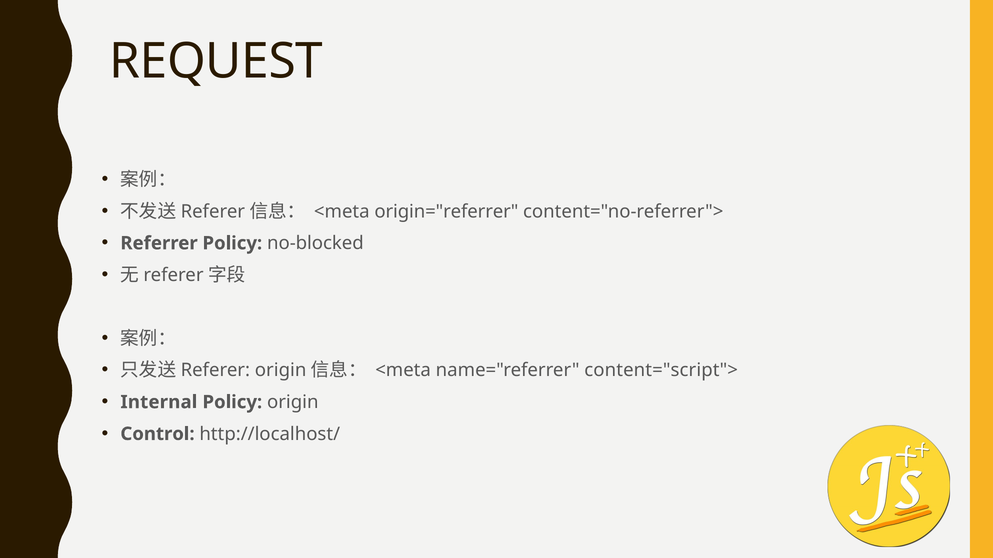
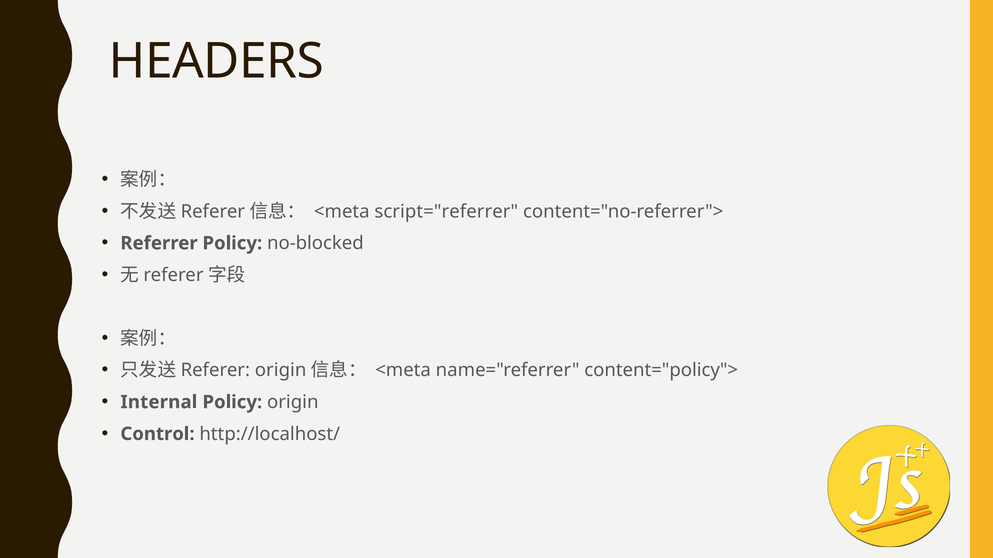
REQUEST: REQUEST -> HEADERS
origin="referrer: origin="referrer -> script="referrer
content="script">: content="script"> -> content="policy">
